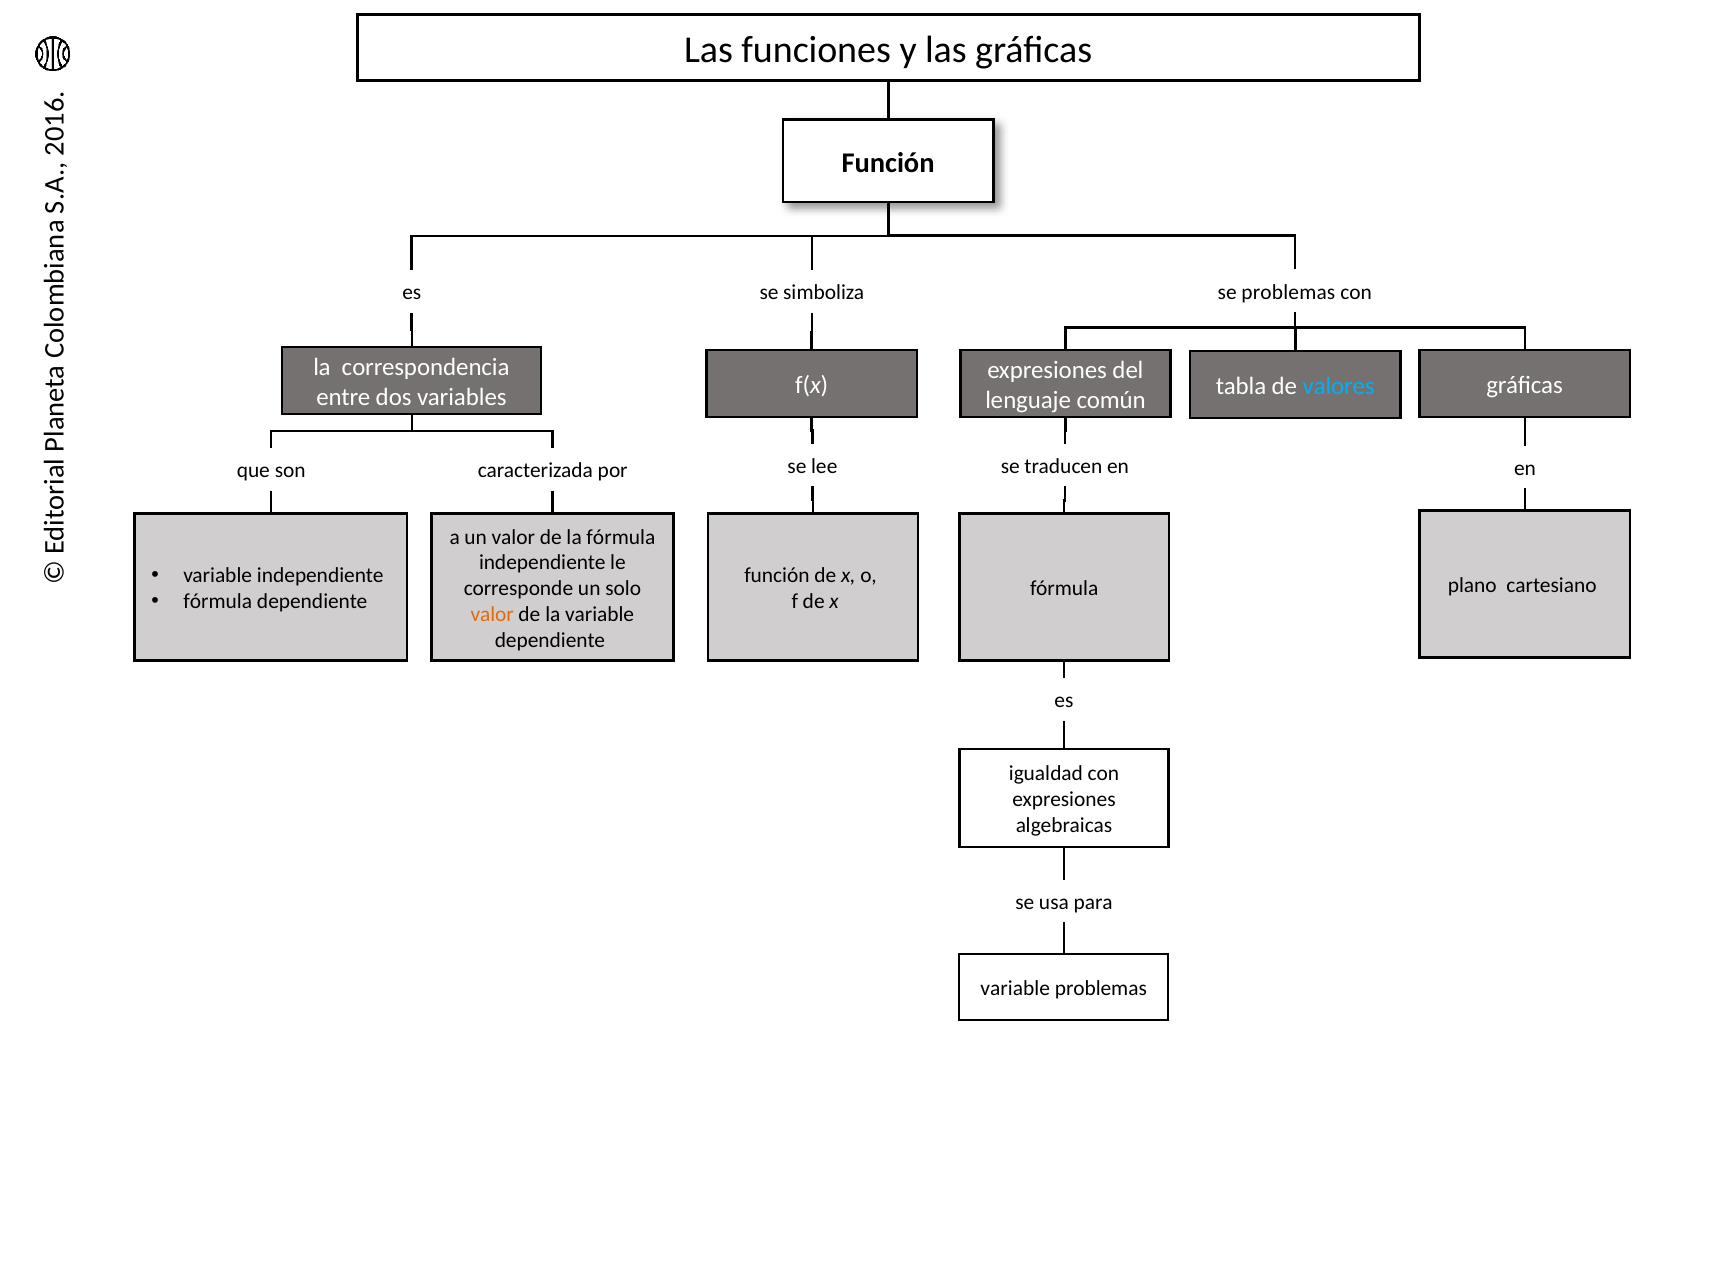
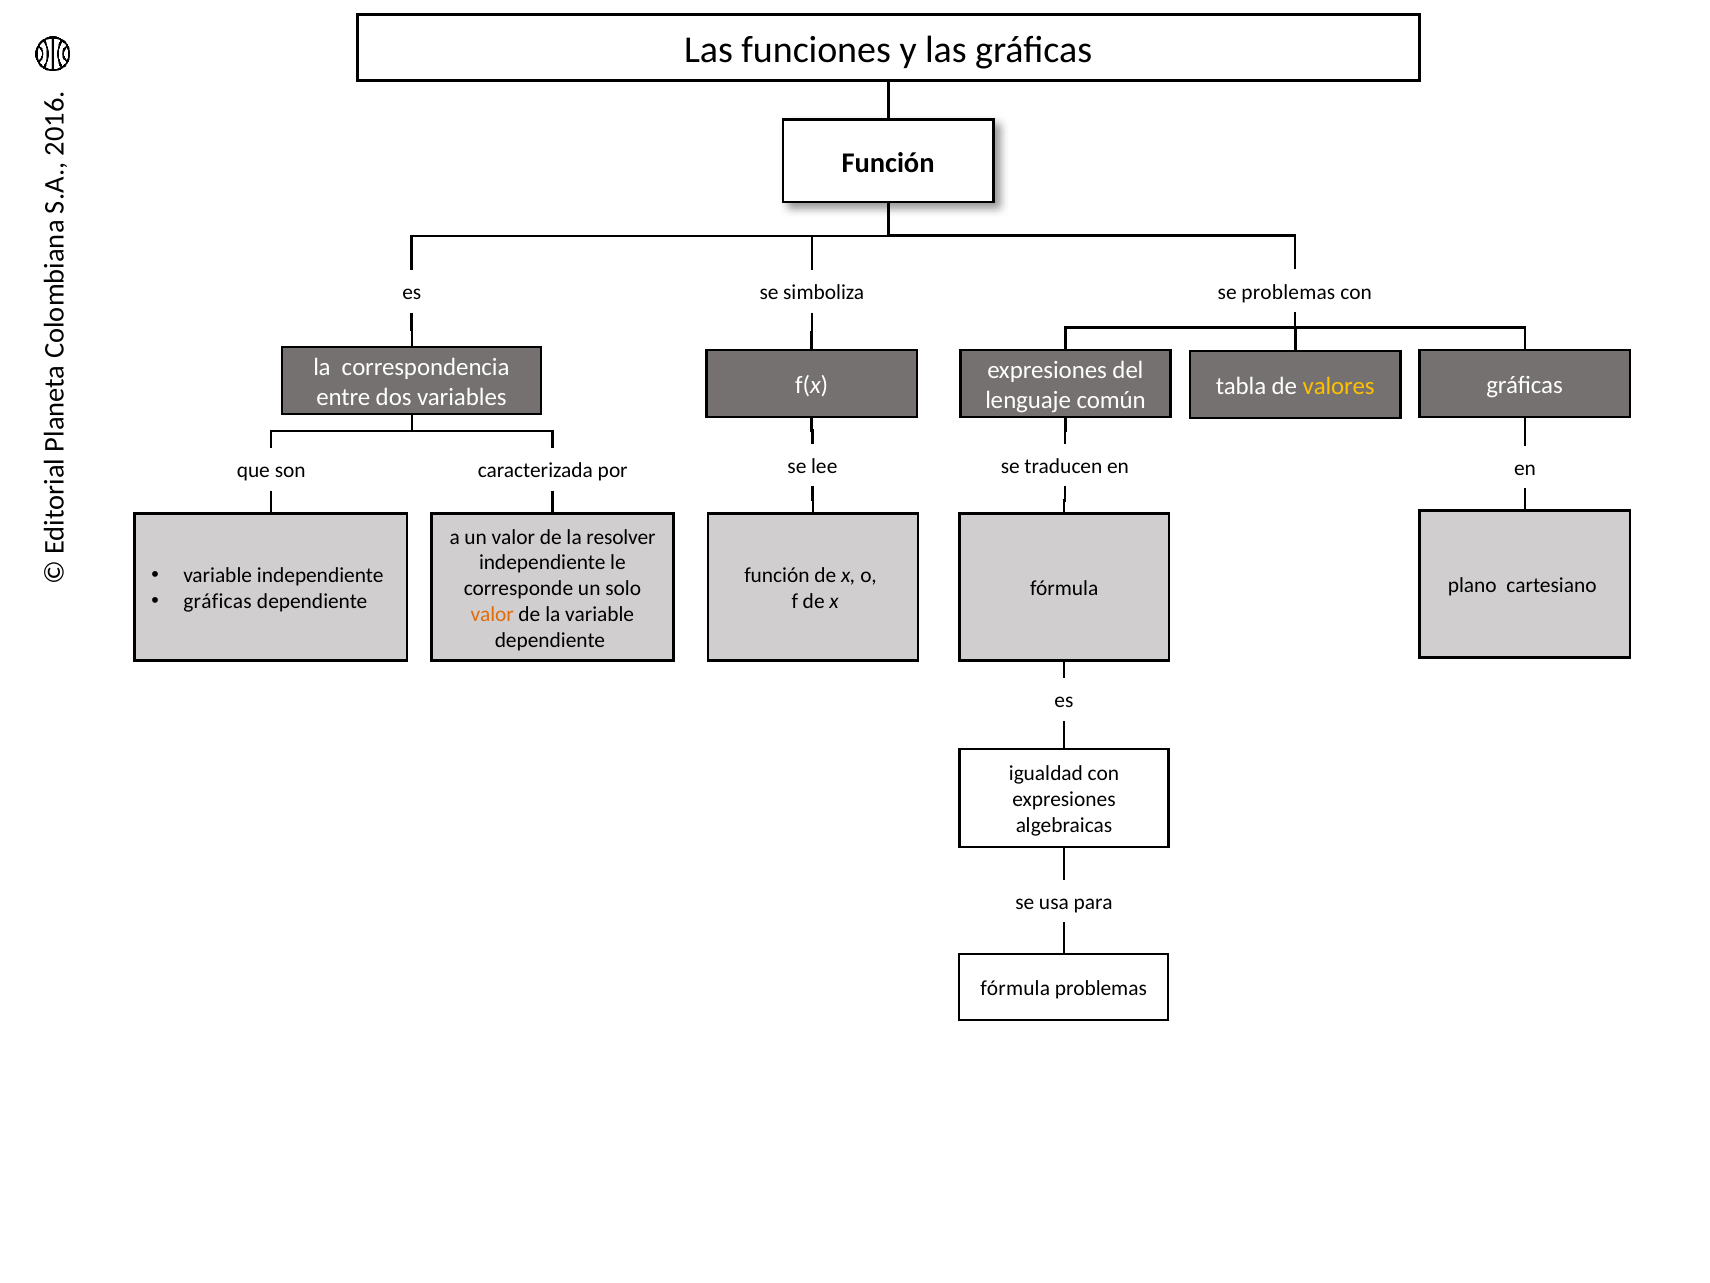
valores colour: light blue -> yellow
la fórmula: fórmula -> resolver
fórmula at (218, 601): fórmula -> gráficas
variable at (1015, 988): variable -> fórmula
